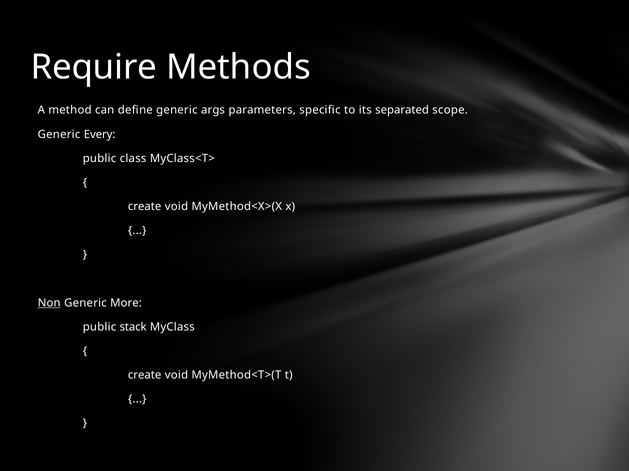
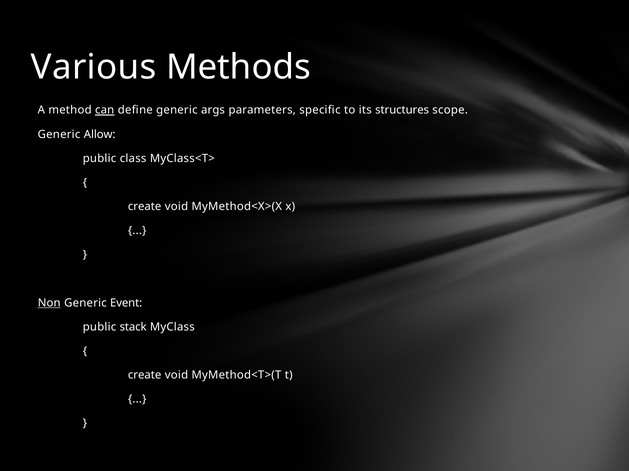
Require: Require -> Various
can underline: none -> present
separated: separated -> structures
Every: Every -> Allow
More: More -> Event
